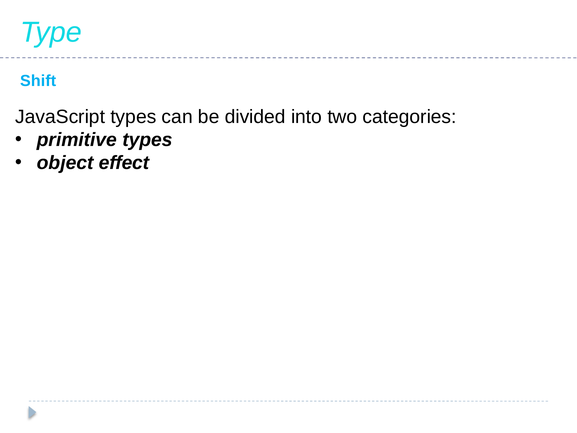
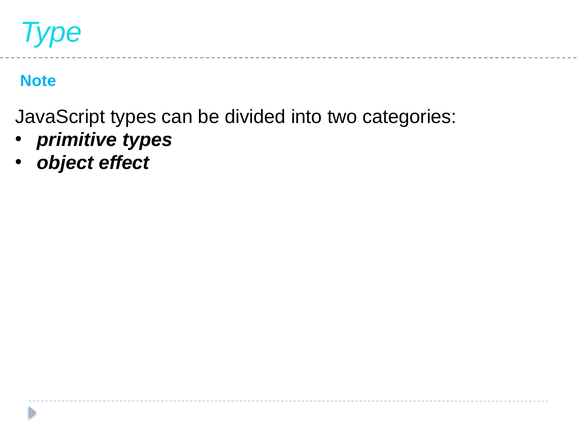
Shift: Shift -> Note
